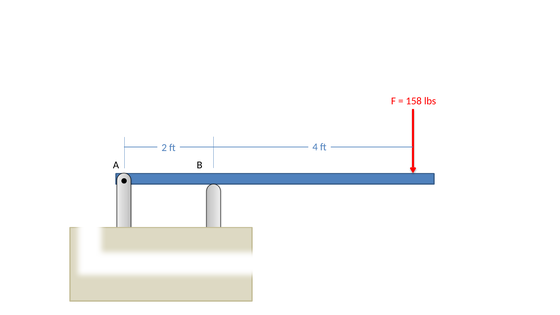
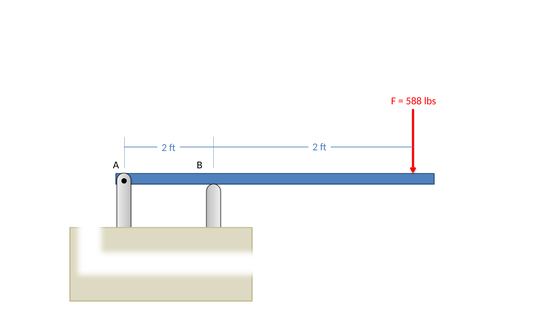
158: 158 -> 588
ft 4: 4 -> 2
